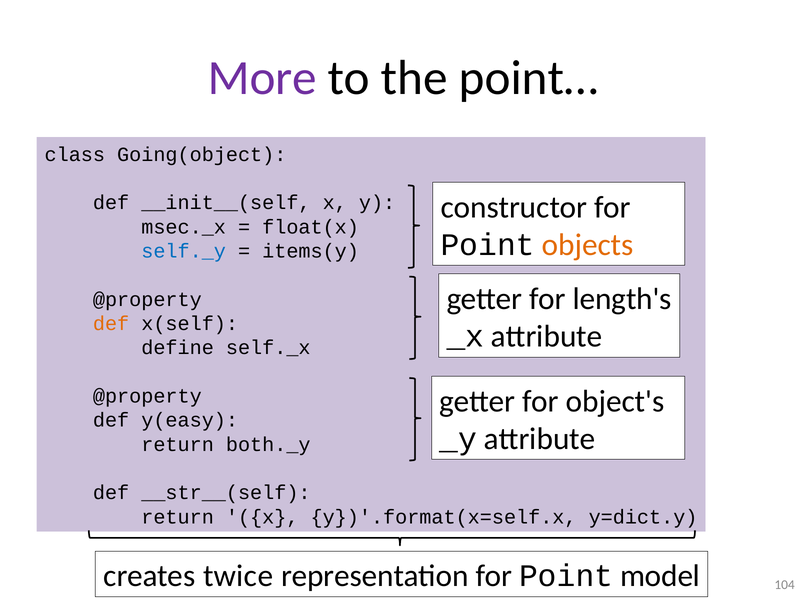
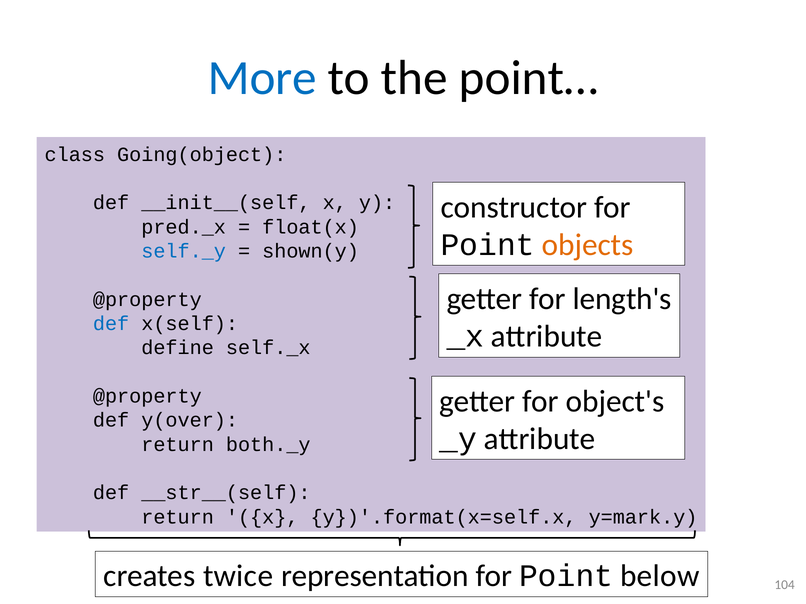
More colour: purple -> blue
msec._x: msec._x -> pred._x
items(y: items(y -> shown(y
def at (111, 324) colour: orange -> blue
y(easy: y(easy -> y(over
y=dict.y: y=dict.y -> y=mark.y
model: model -> below
